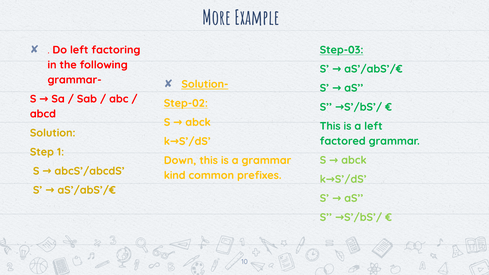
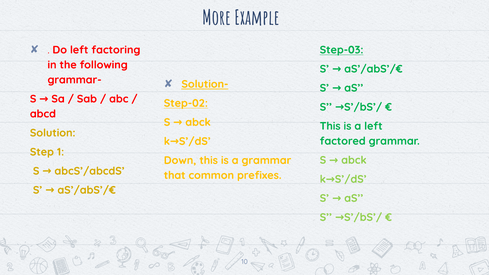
kind: kind -> that
